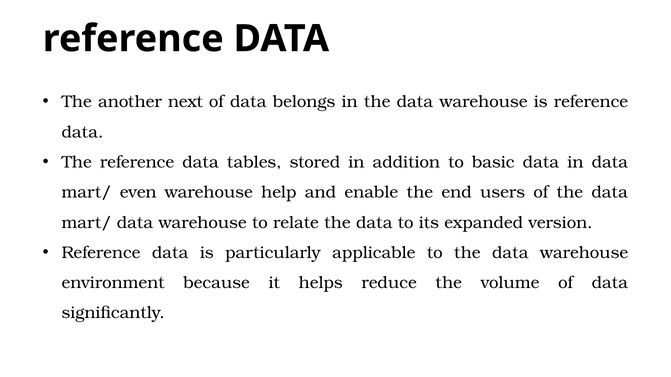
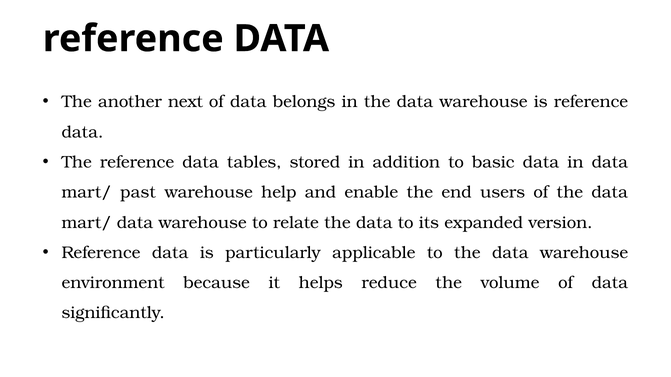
even: even -> past
